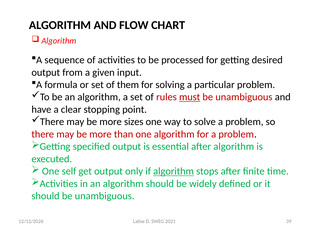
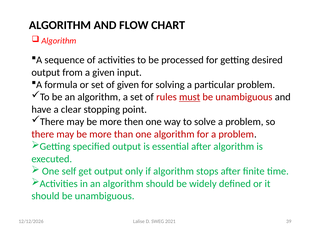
of them: them -> given
sizes: sizes -> then
algorithm at (174, 172) underline: present -> none
